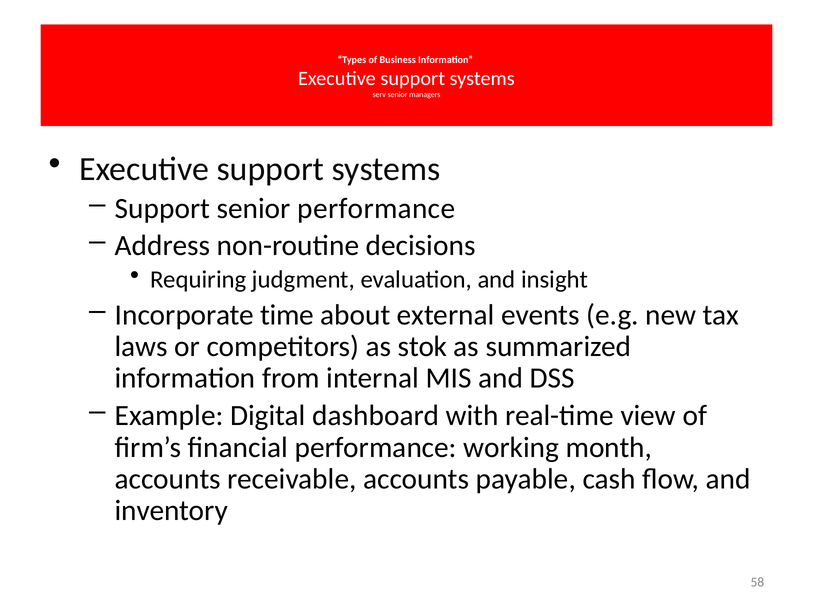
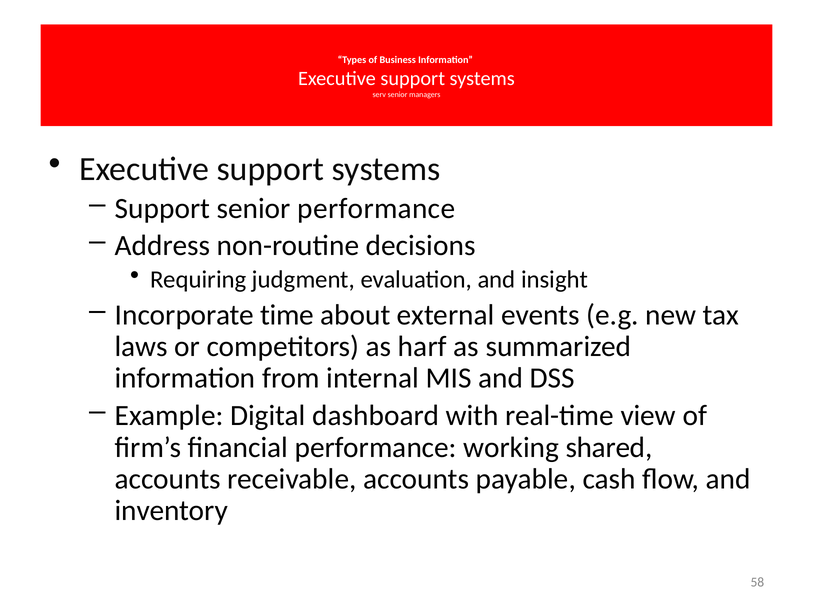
stok: stok -> harf
month: month -> shared
